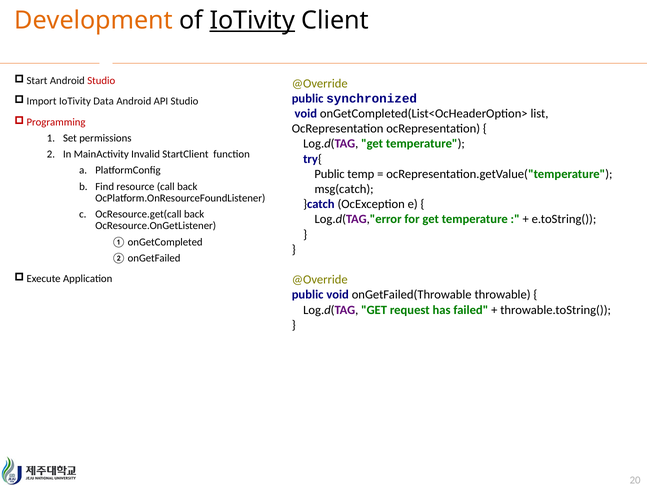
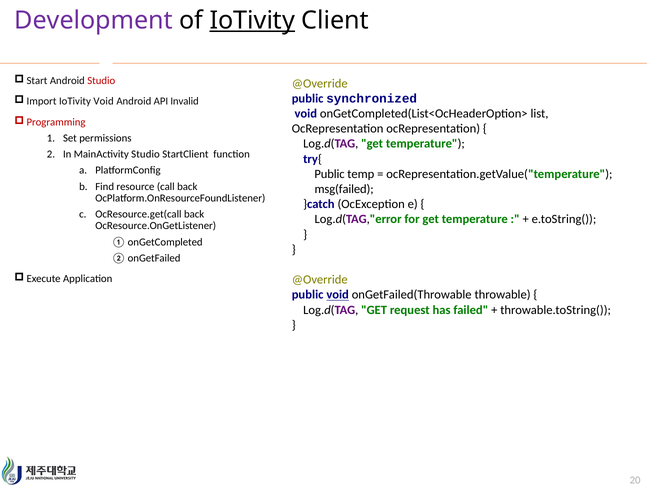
Development colour: orange -> purple
IoTivity Data: Data -> Void
API Studio: Studio -> Invalid
MainActivity Invalid: Invalid -> Studio
msg(catch: msg(catch -> msg(failed
void at (338, 295) underline: none -> present
